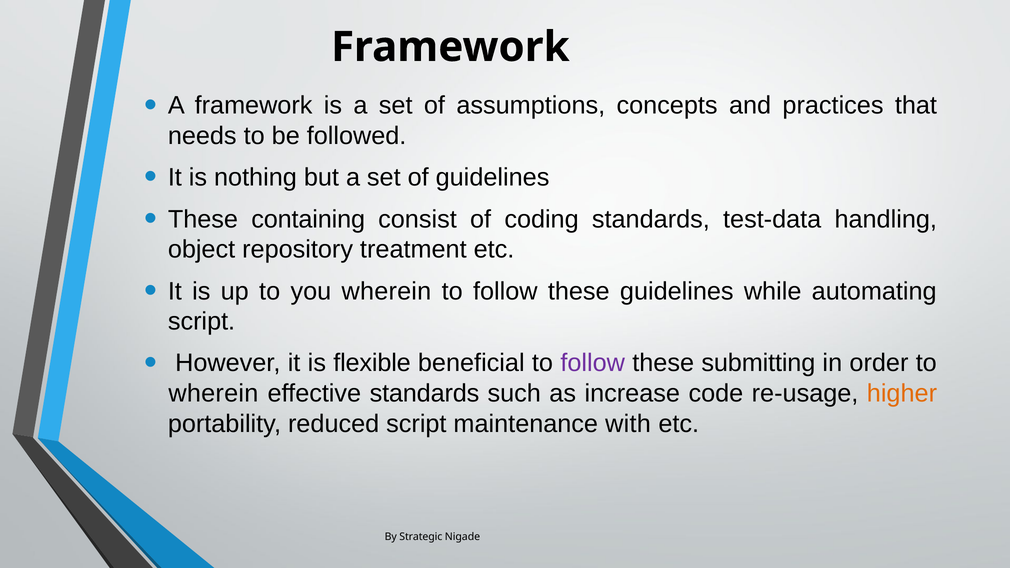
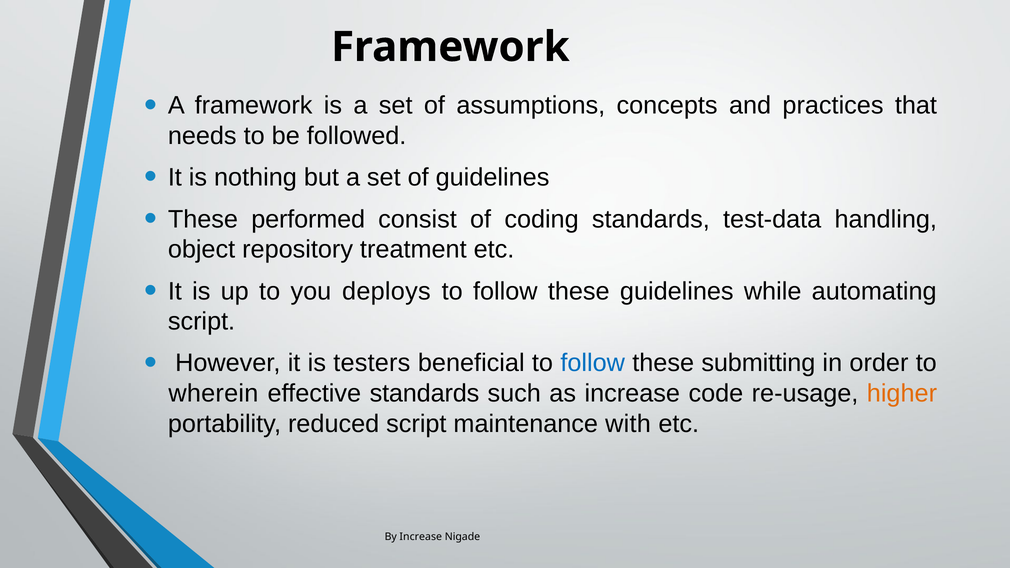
containing: containing -> performed
you wherein: wherein -> deploys
flexible: flexible -> testers
follow at (593, 363) colour: purple -> blue
By Strategic: Strategic -> Increase
